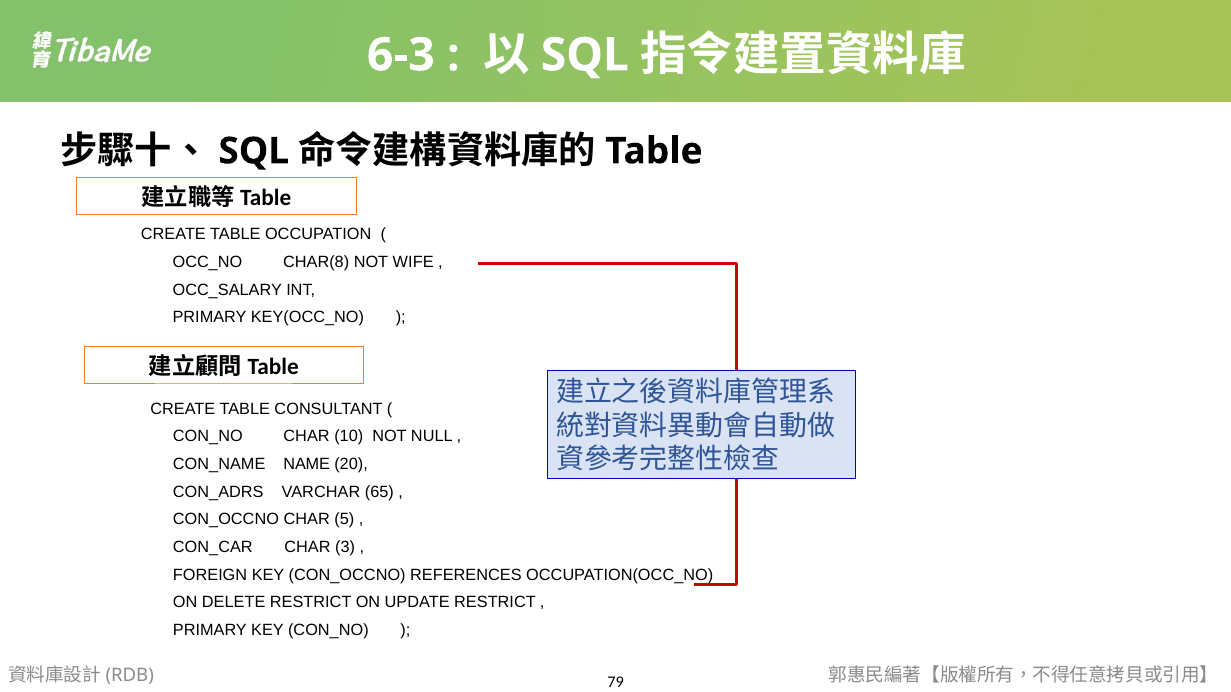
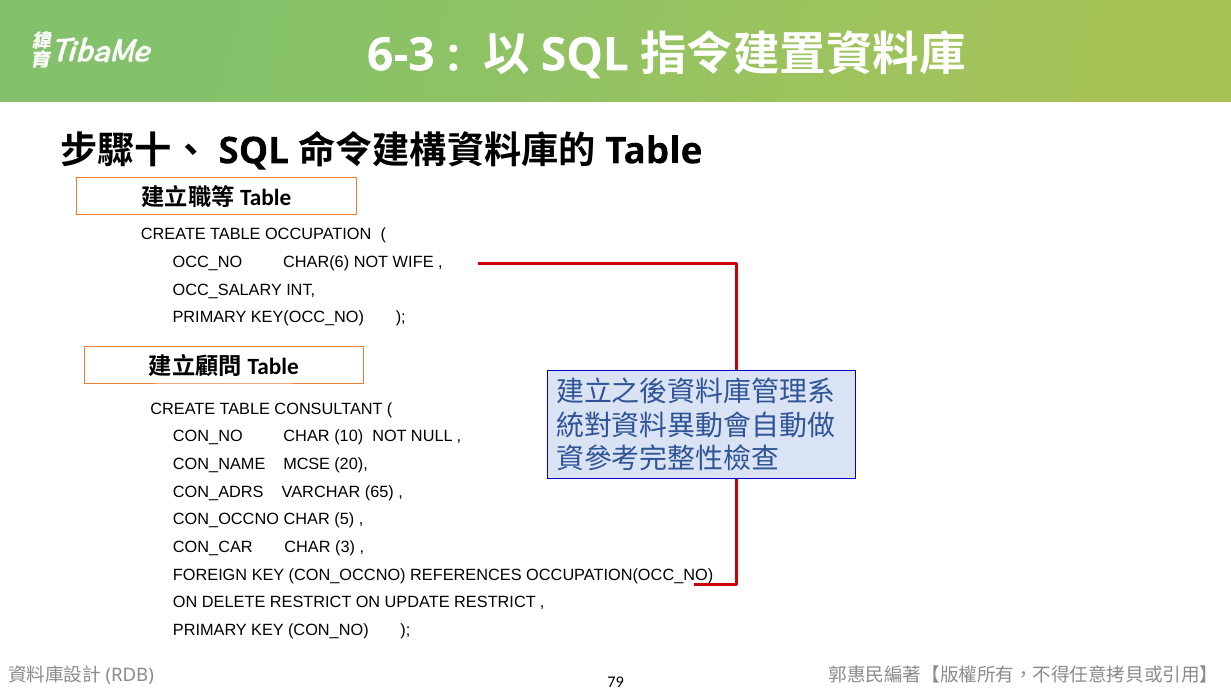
CHAR(8: CHAR(8 -> CHAR(6
NAME: NAME -> MCSE
